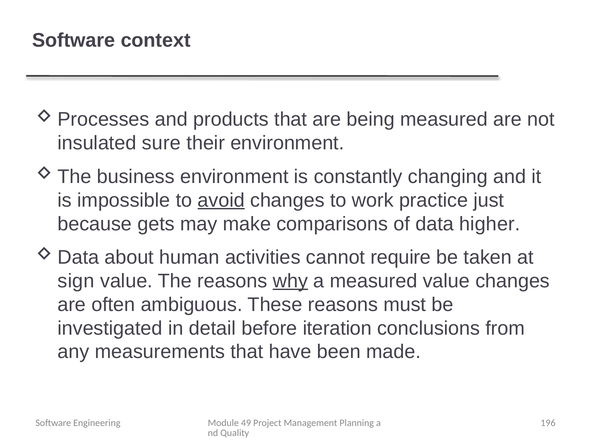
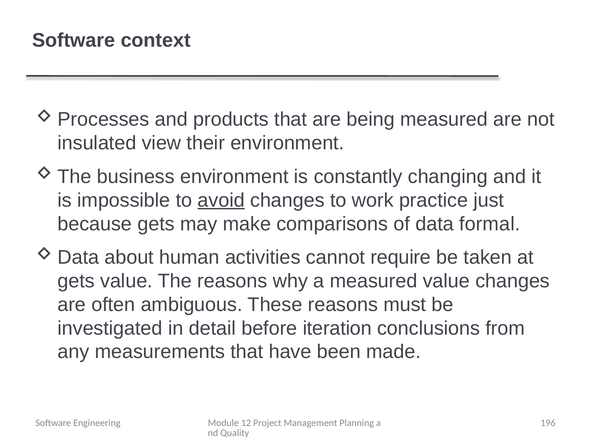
sure: sure -> view
higher: higher -> formal
sign at (76, 281): sign -> gets
why underline: present -> none
49: 49 -> 12
